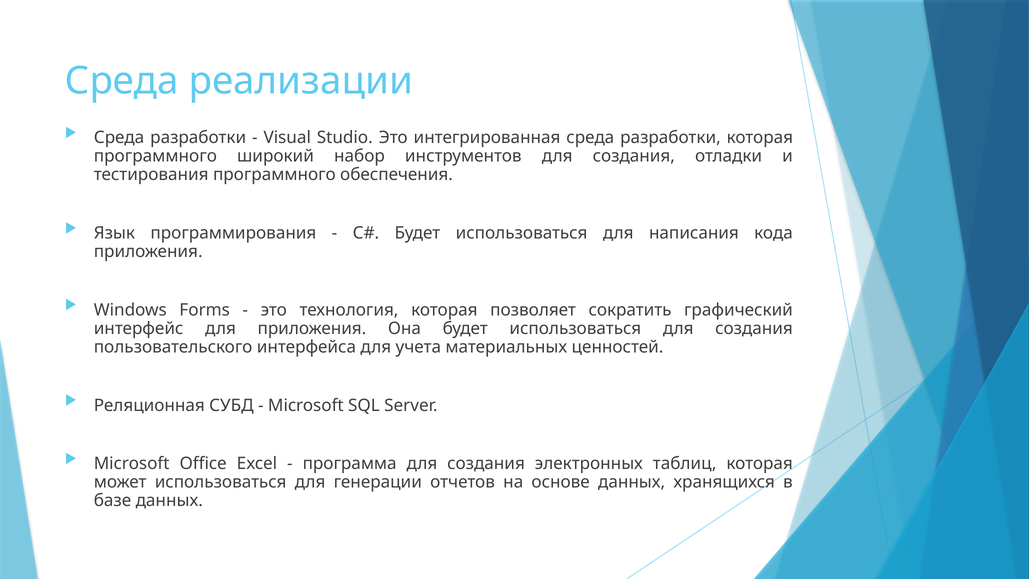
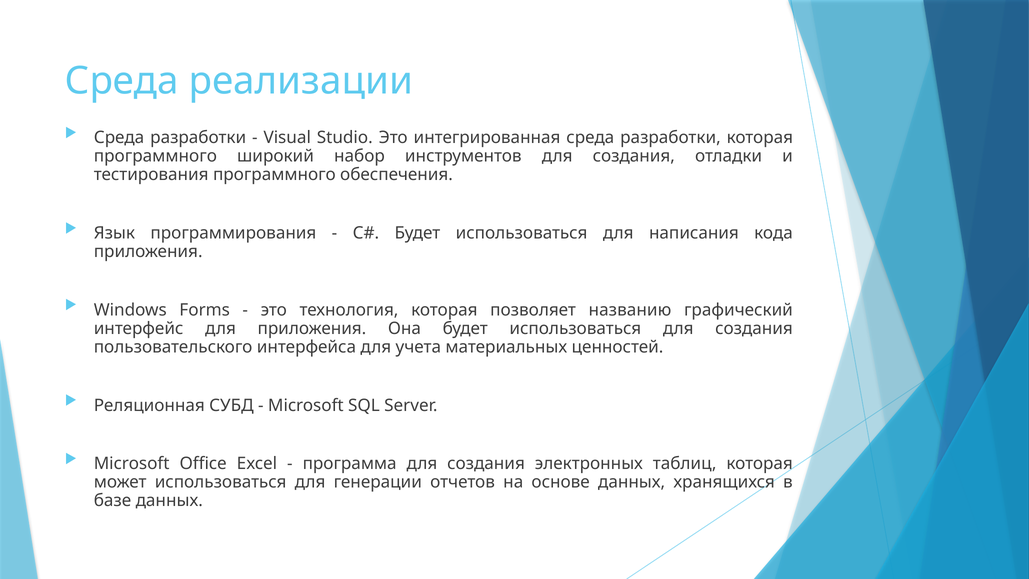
сократить: сократить -> названию
